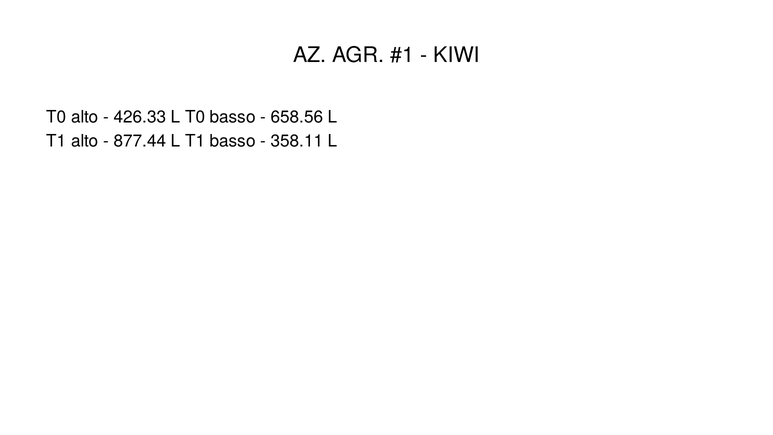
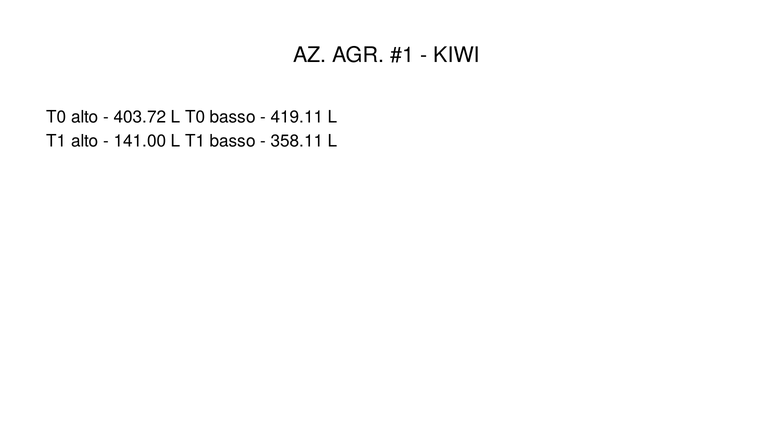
426.33: 426.33 -> 403.72
658.56: 658.56 -> 419.11
877.44: 877.44 -> 141.00
